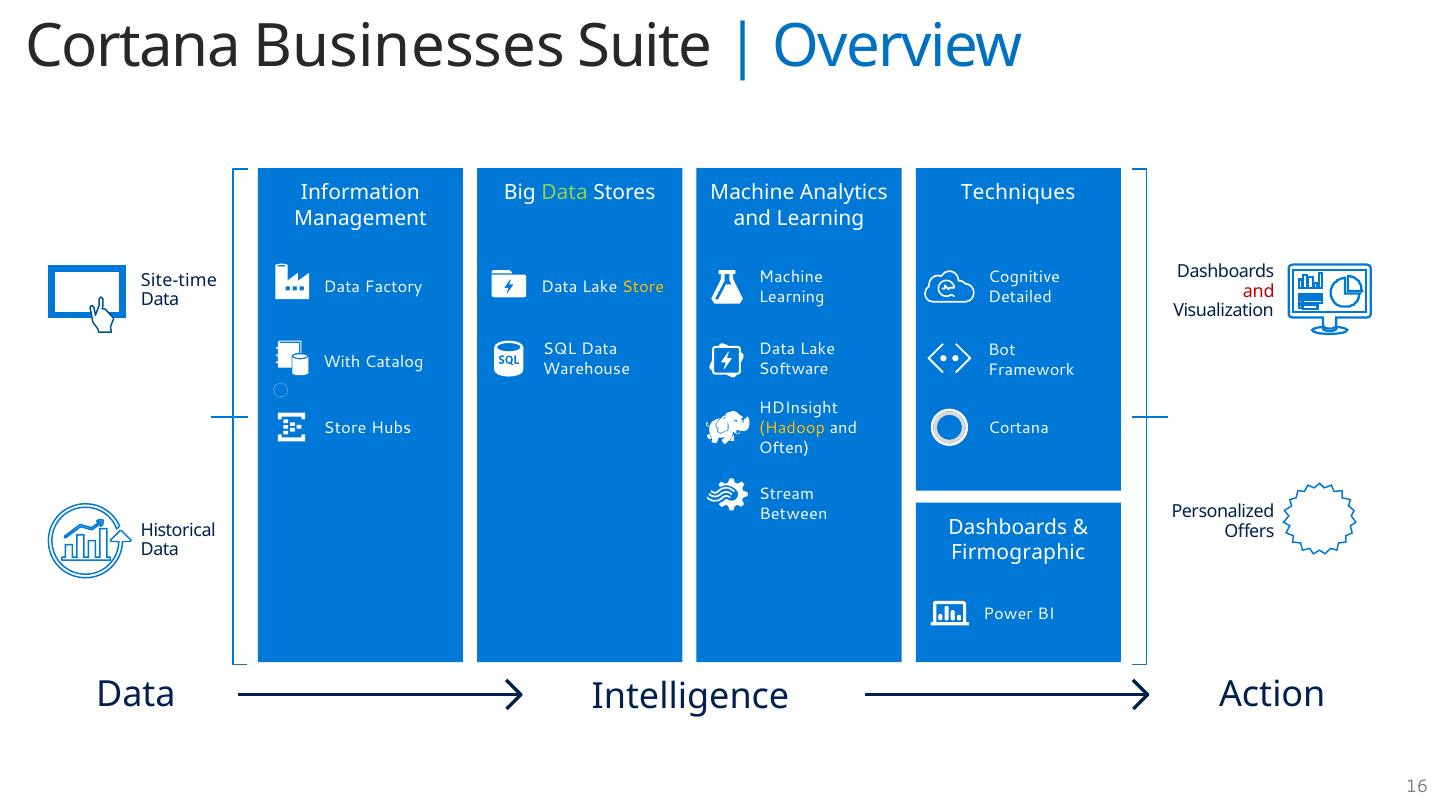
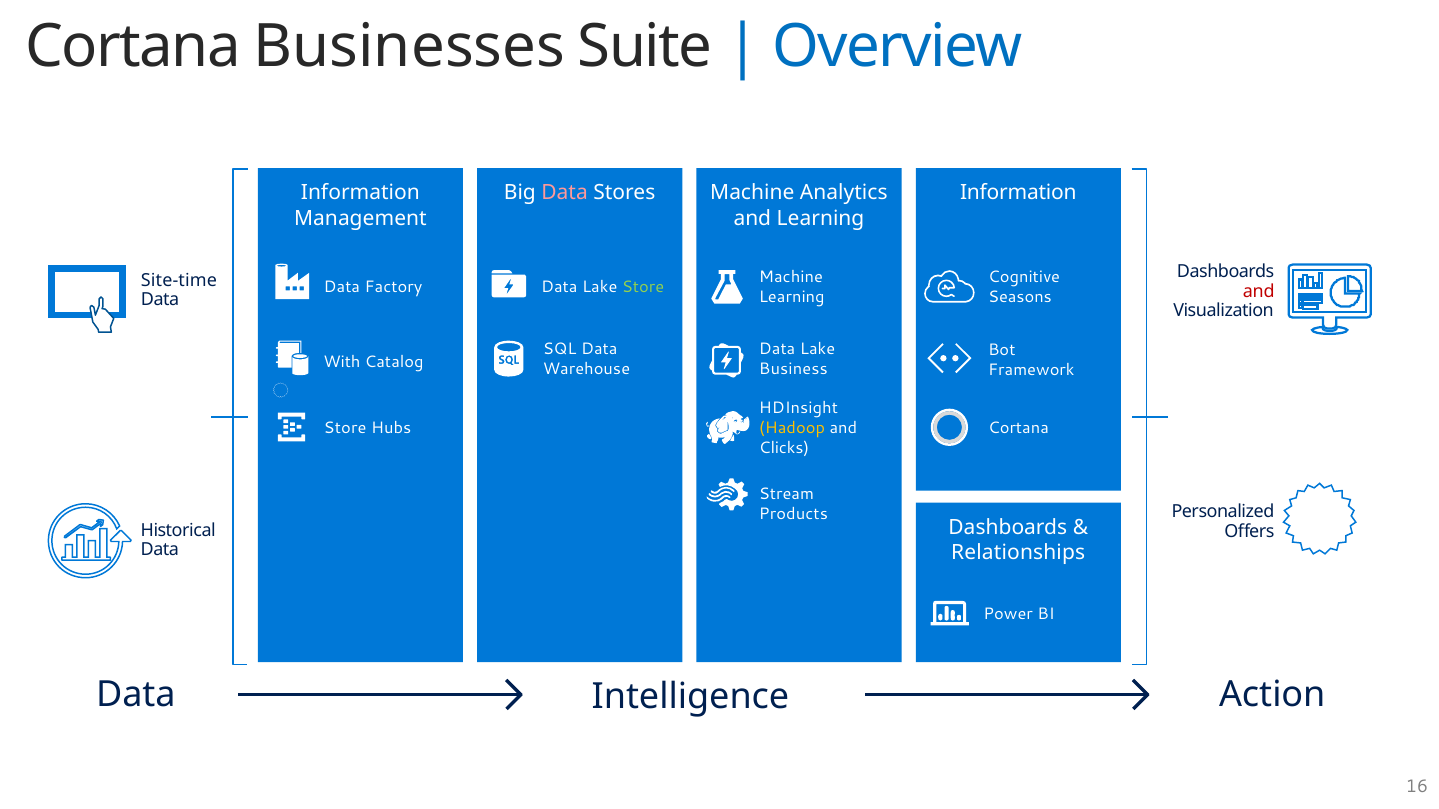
Data at (565, 193) colour: light green -> pink
Techniques at (1018, 193): Techniques -> Information
Store at (643, 287) colour: yellow -> light green
Detailed: Detailed -> Seasons
Software: Software -> Business
Often: Often -> Clicks
Between: Between -> Products
Firmographic: Firmographic -> Relationships
